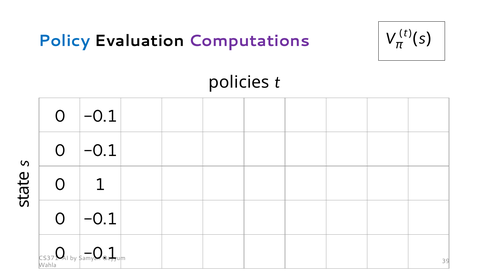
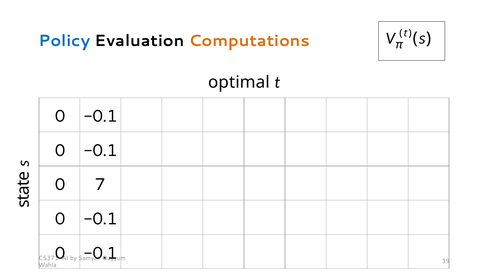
Computations colour: purple -> orange
policies: policies -> optimal
1: 1 -> 7
